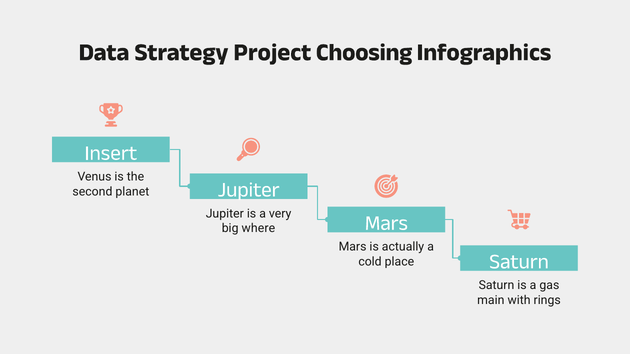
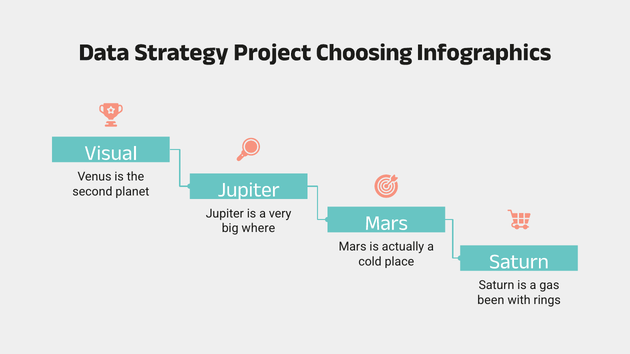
Insert: Insert -> Visual
main: main -> been
